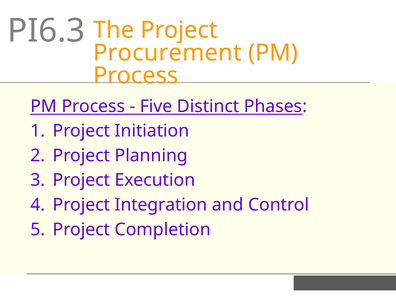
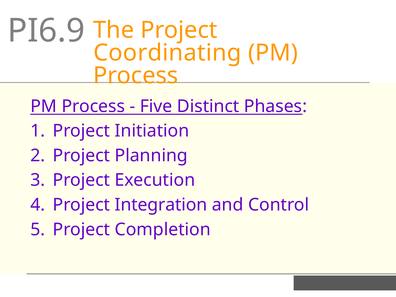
PI6.3: PI6.3 -> PI6.9
Procurement: Procurement -> Coordinating
